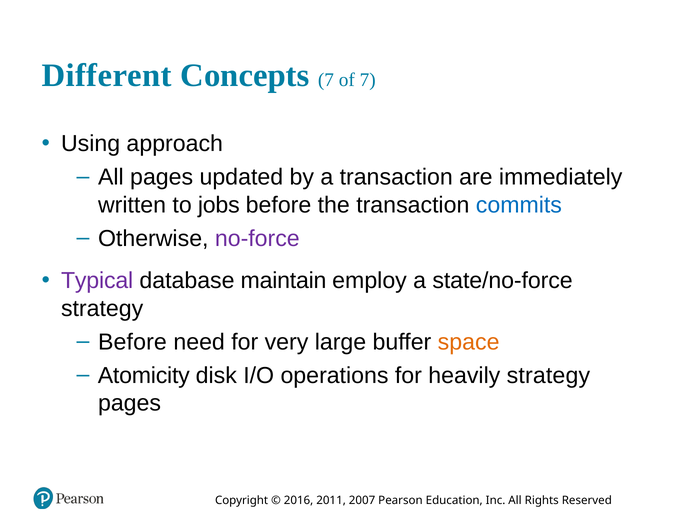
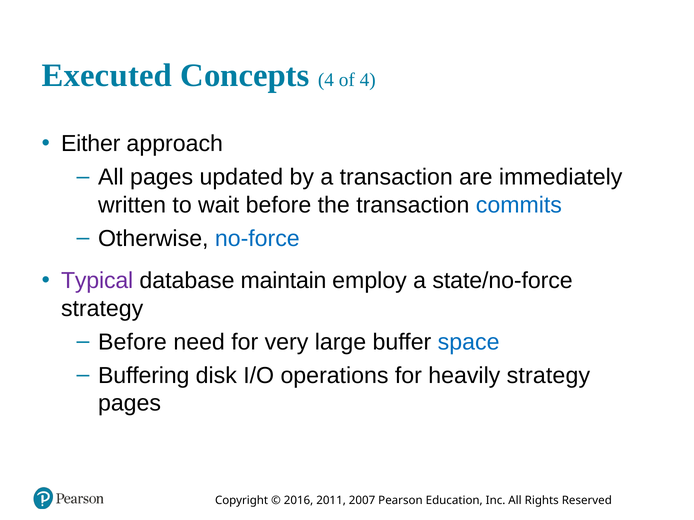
Different: Different -> Executed
Concepts 7: 7 -> 4
of 7: 7 -> 4
Using: Using -> Either
jobs: jobs -> wait
no-force colour: purple -> blue
space colour: orange -> blue
Atomicity: Atomicity -> Buffering
